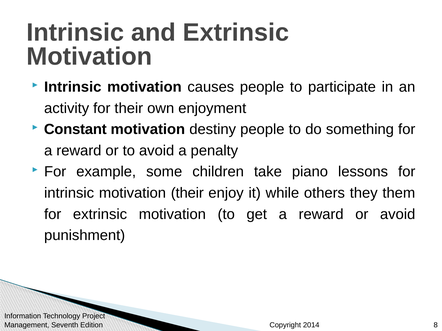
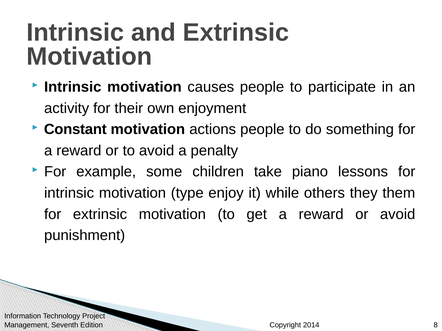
destiny: destiny -> actions
motivation their: their -> type
